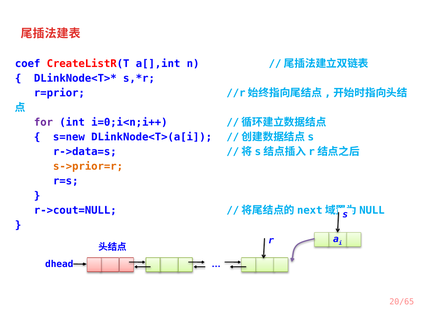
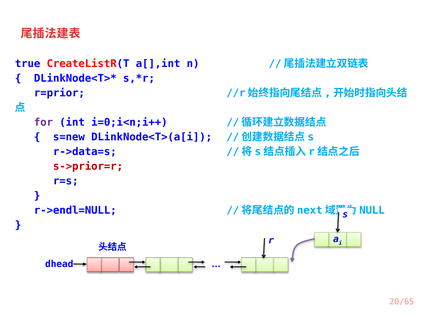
coef: coef -> true
s->prior=r colour: orange -> red
r->cout=NULL: r->cout=NULL -> r->endl=NULL
